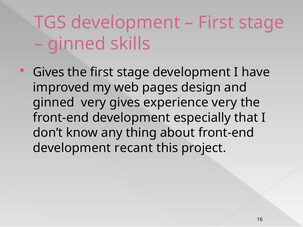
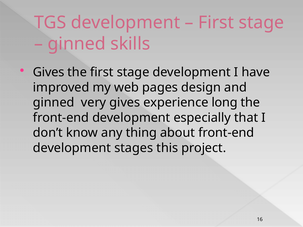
experience very: very -> long
recant: recant -> stages
